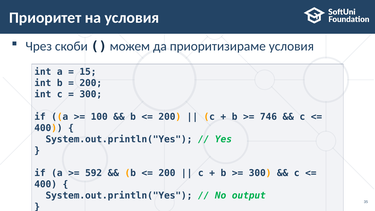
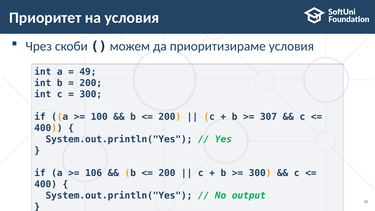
15: 15 -> 49
746: 746 -> 307
592: 592 -> 106
